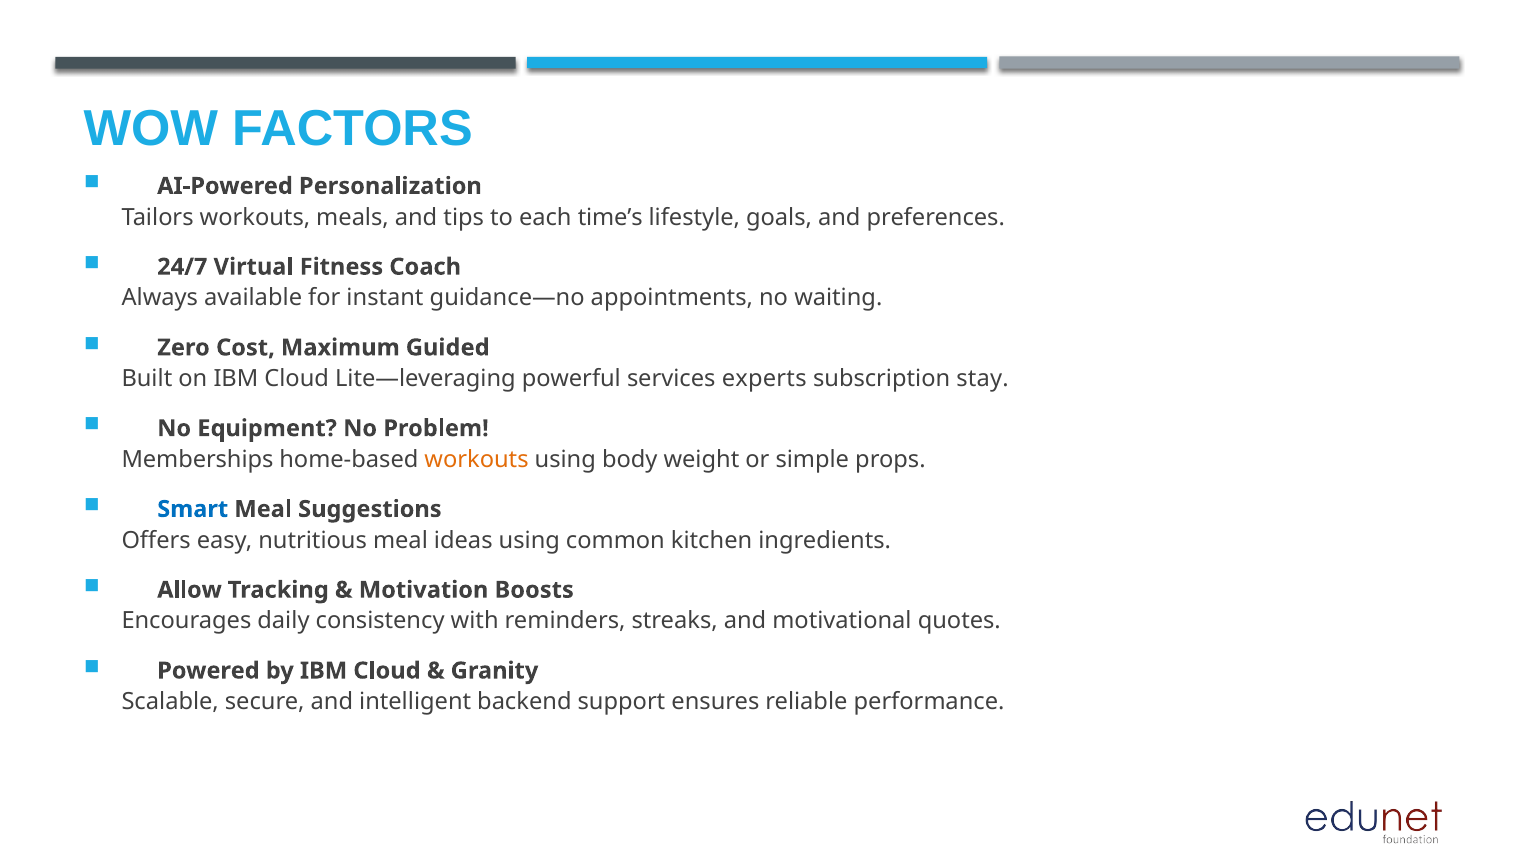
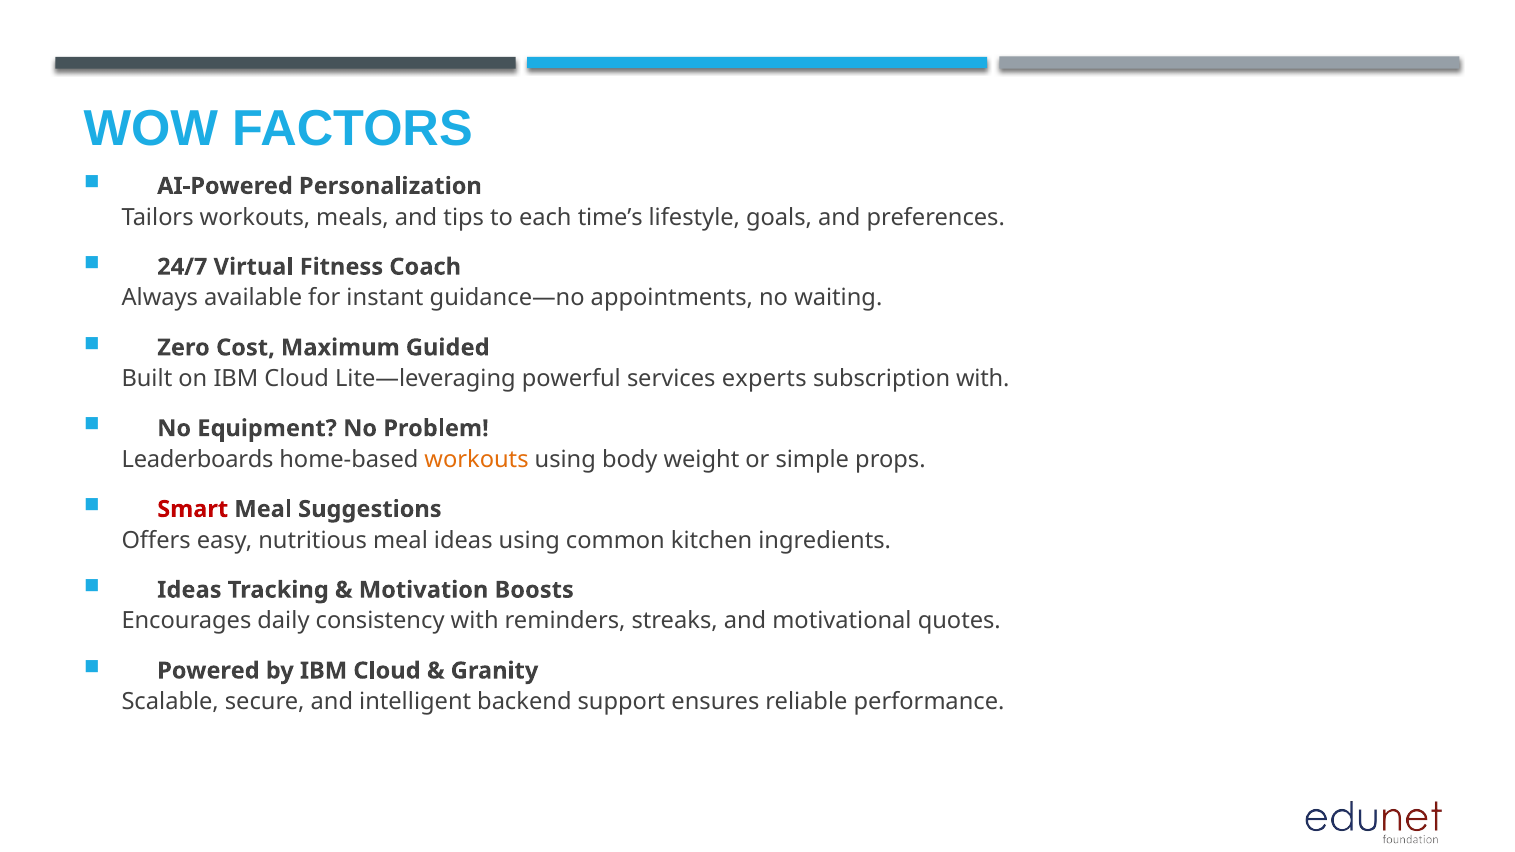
subscription stay: stay -> with
Memberships: Memberships -> Leaderboards
Smart colour: blue -> red
Allow at (190, 590): Allow -> Ideas
